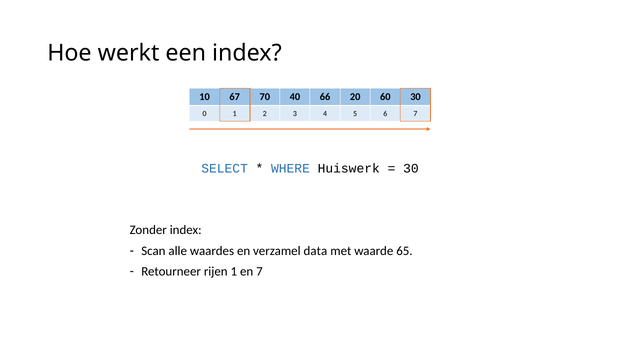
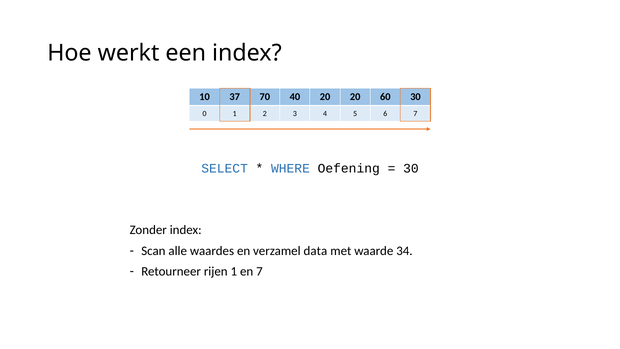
67: 67 -> 37
40 66: 66 -> 20
Huiswerk: Huiswerk -> Oefening
65: 65 -> 34
